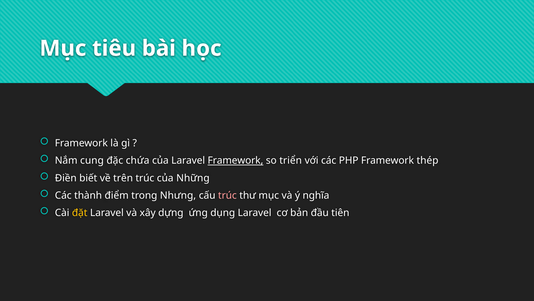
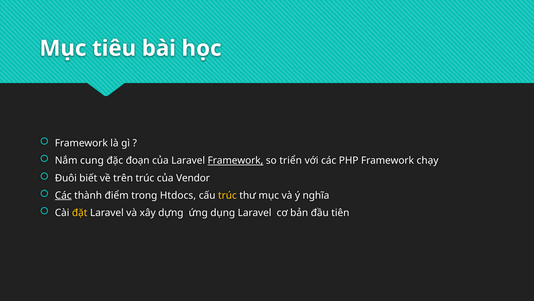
chứa: chứa -> đoạn
thép: thép -> chạy
Điền: Điền -> Đuôi
Những: Những -> Vendor
Các at (63, 195) underline: none -> present
Nhưng: Nhưng -> Htdocs
trúc at (227, 195) colour: pink -> yellow
